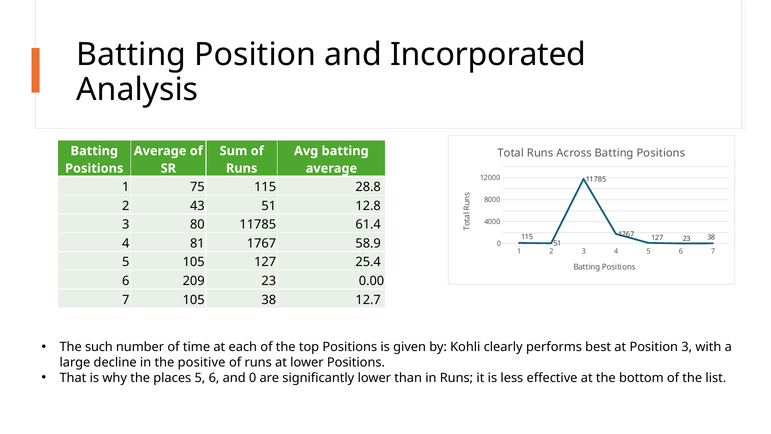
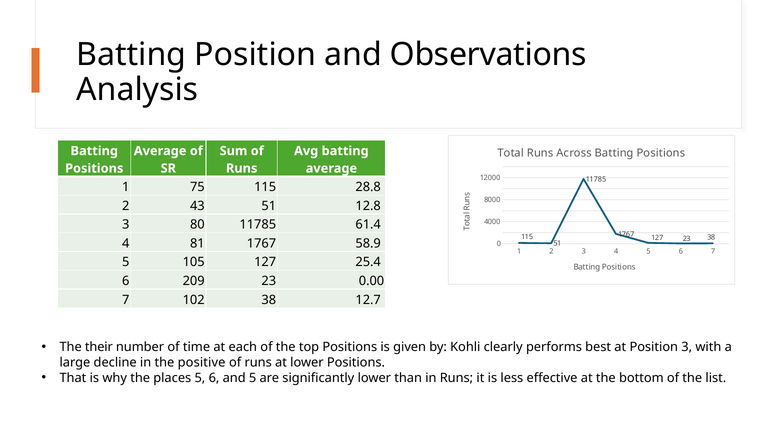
Incorporated: Incorporated -> Observations
7 105: 105 -> 102
such: such -> their
and 0: 0 -> 5
